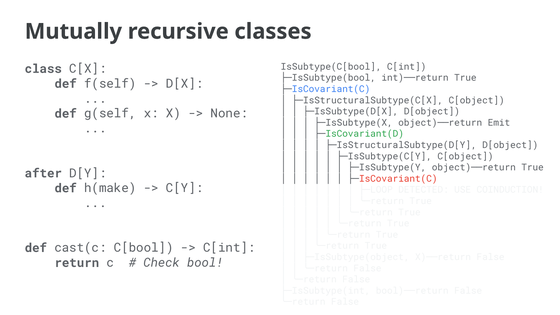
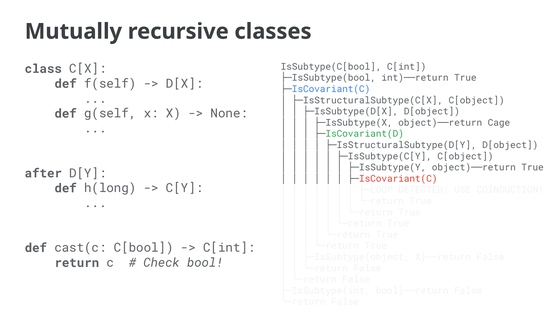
Emit: Emit -> Cage
h(make: h(make -> h(long
